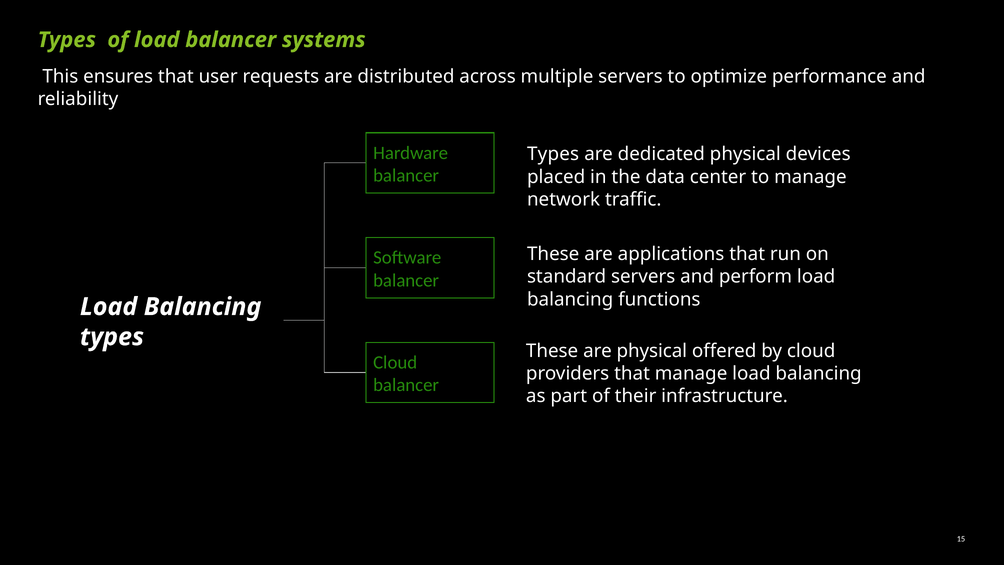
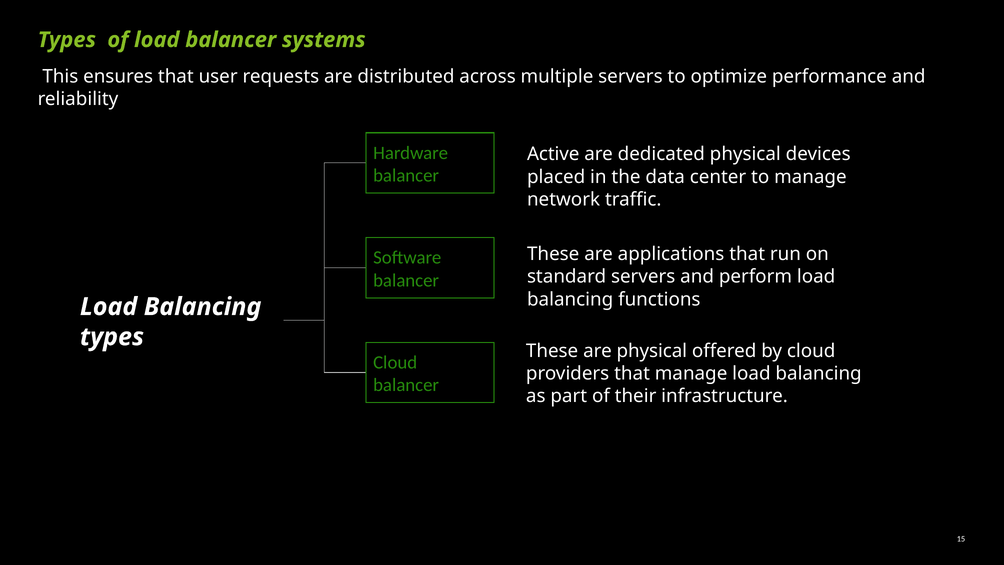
Types at (553, 154): Types -> Active
